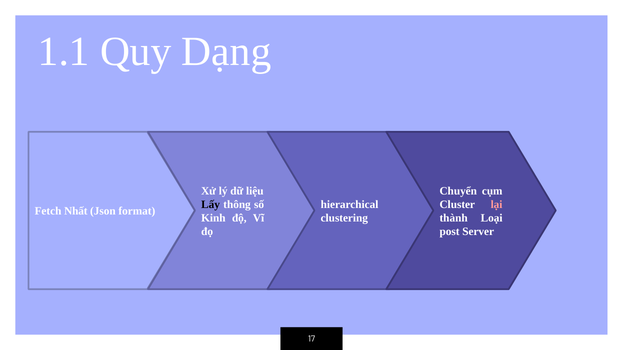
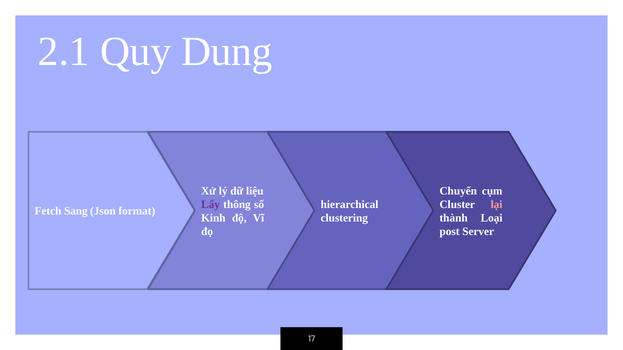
1.1: 1.1 -> 2.1
Dạng: Dạng -> Dung
Lấy colour: black -> purple
Nhất: Nhất -> Sang
